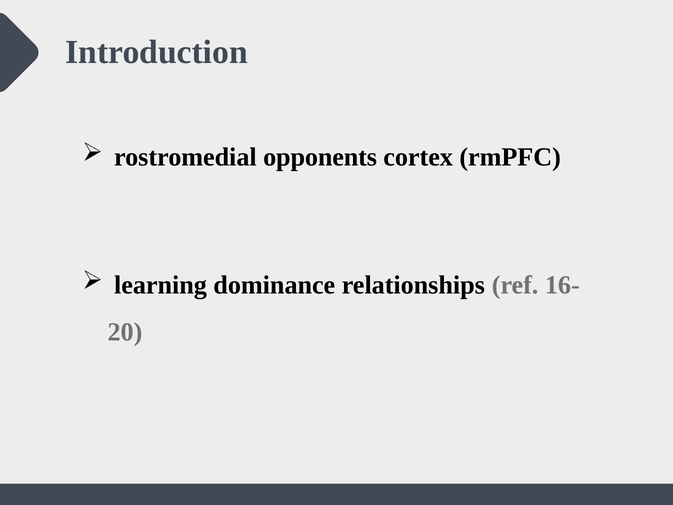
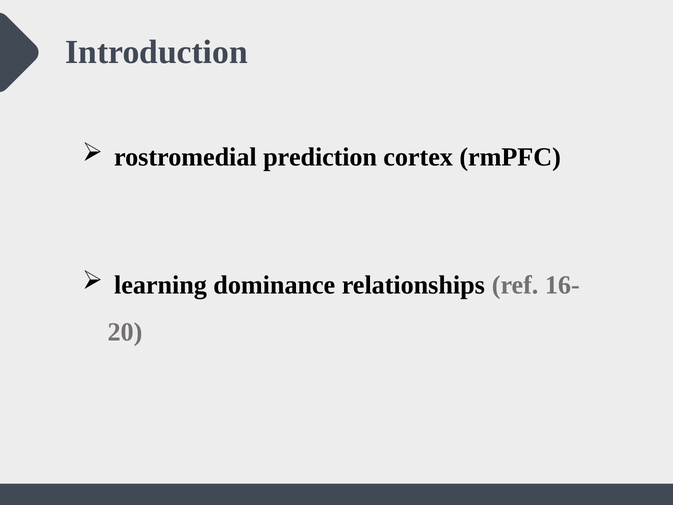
opponents: opponents -> prediction
